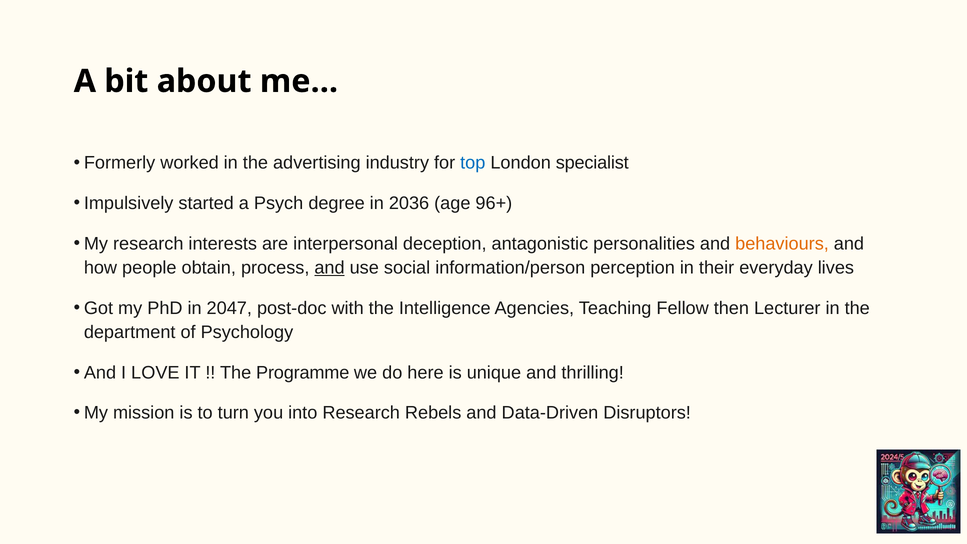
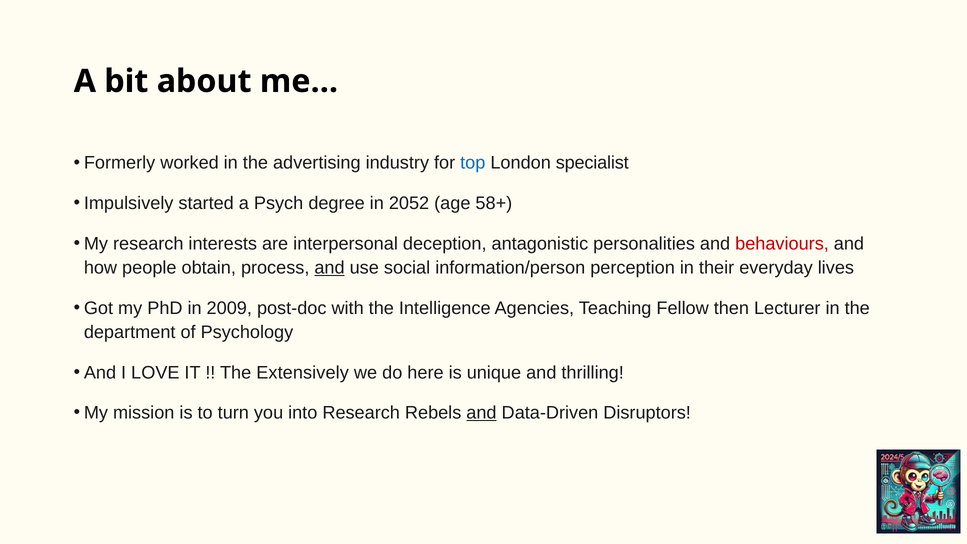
2036: 2036 -> 2052
96+: 96+ -> 58+
behaviours colour: orange -> red
2047: 2047 -> 2009
Programme: Programme -> Extensively
and at (481, 413) underline: none -> present
